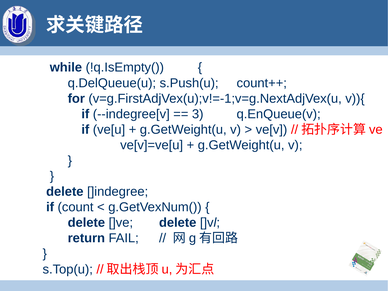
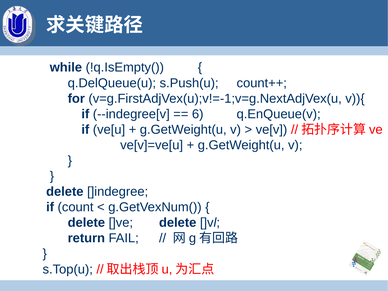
3: 3 -> 6
